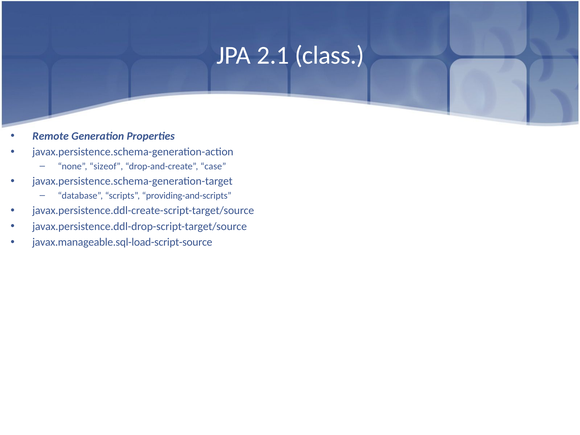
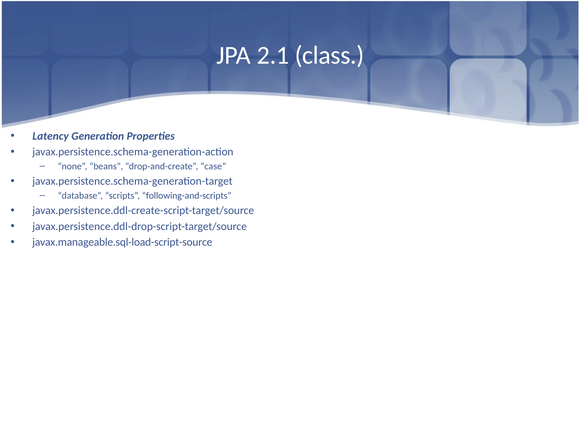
Remote: Remote -> Latency
sizeof: sizeof -> beans
providing-and-scripts: providing-and-scripts -> following-and-scripts
